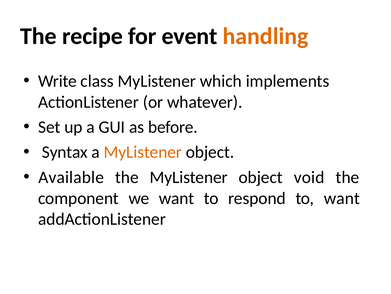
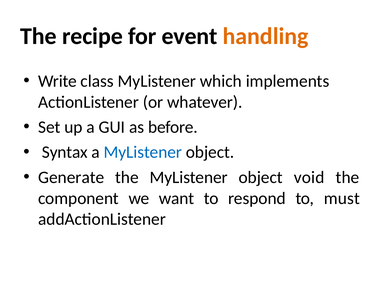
MyListener at (143, 152) colour: orange -> blue
Available: Available -> Generate
to want: want -> must
